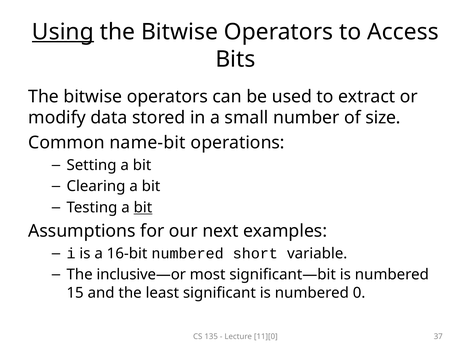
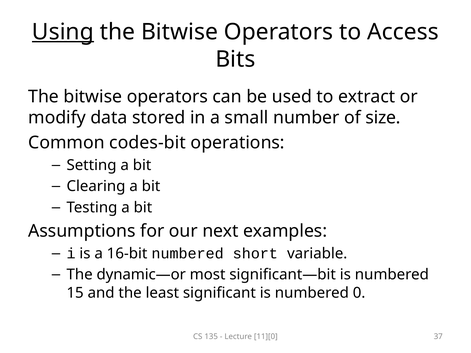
name-bit: name-bit -> codes-bit
bit at (143, 208) underline: present -> none
inclusive—or: inclusive—or -> dynamic—or
